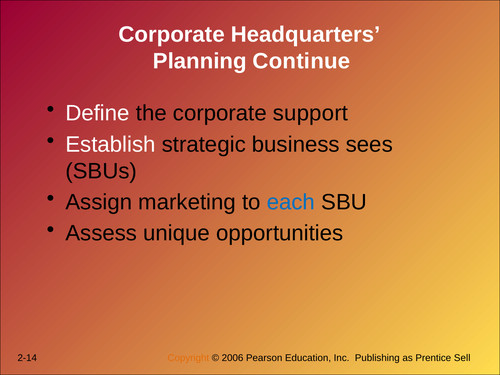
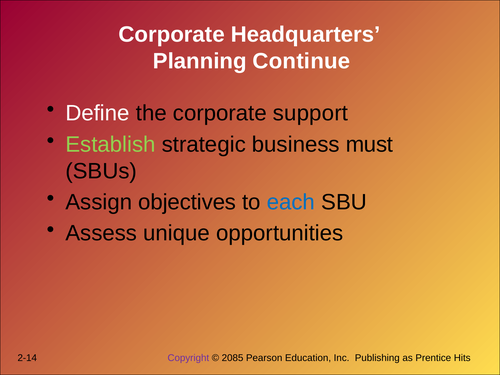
Establish colour: white -> light green
sees: sees -> must
marketing: marketing -> objectives
Copyright colour: orange -> purple
2006: 2006 -> 2085
Sell: Sell -> Hits
